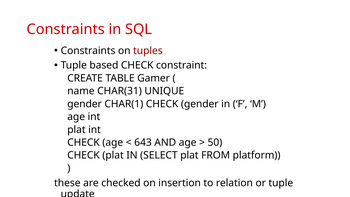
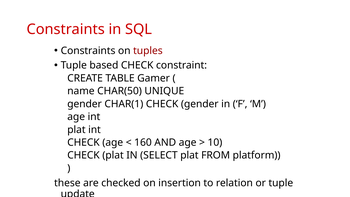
CHAR(31: CHAR(31 -> CHAR(50
643: 643 -> 160
50: 50 -> 10
